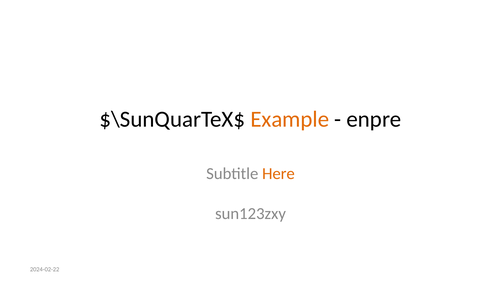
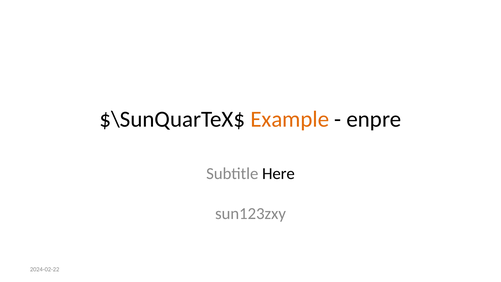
Here colour: orange -> black
